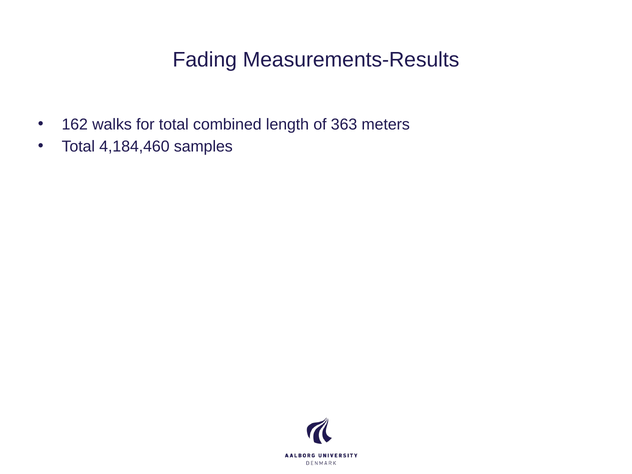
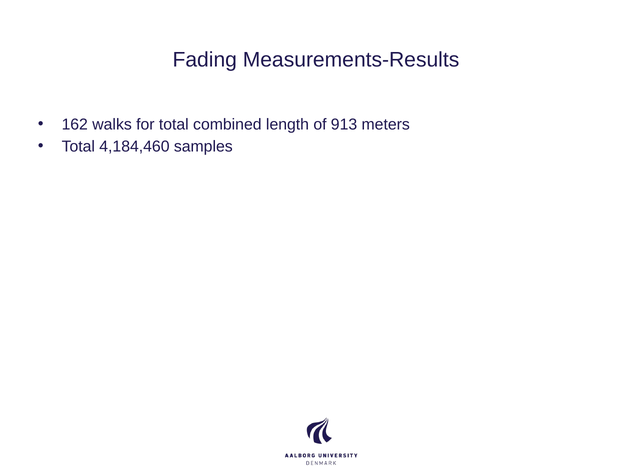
363: 363 -> 913
